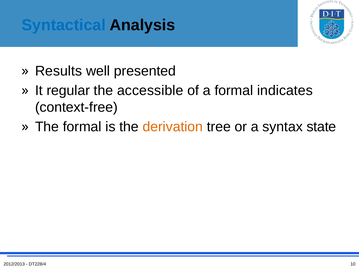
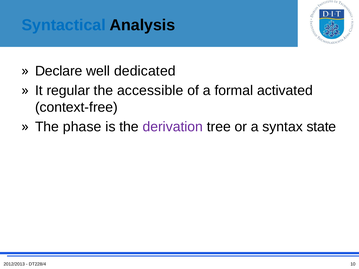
Results: Results -> Declare
presented: presented -> dedicated
indicates: indicates -> activated
The formal: formal -> phase
derivation colour: orange -> purple
